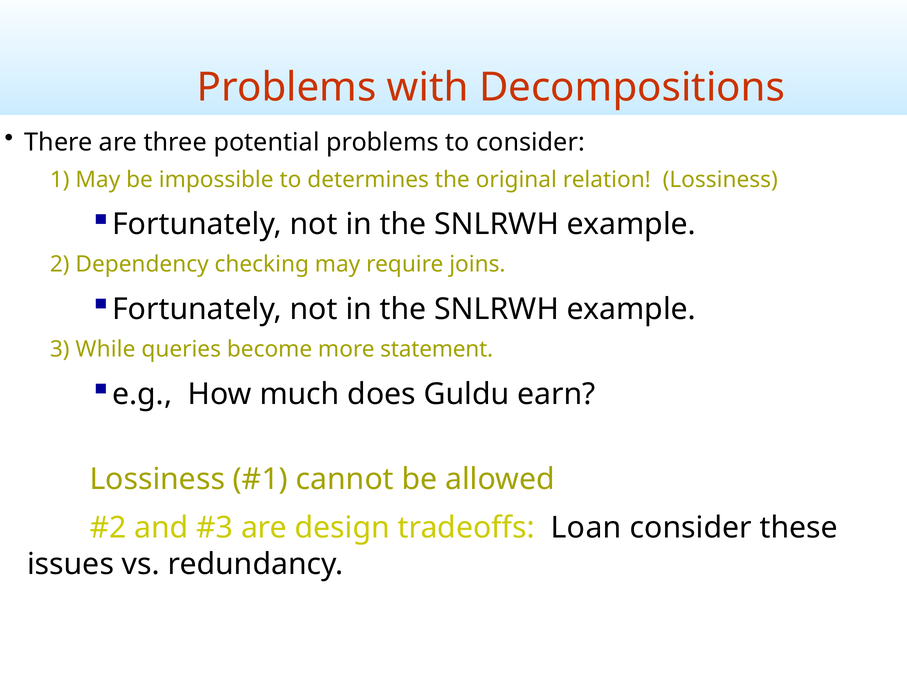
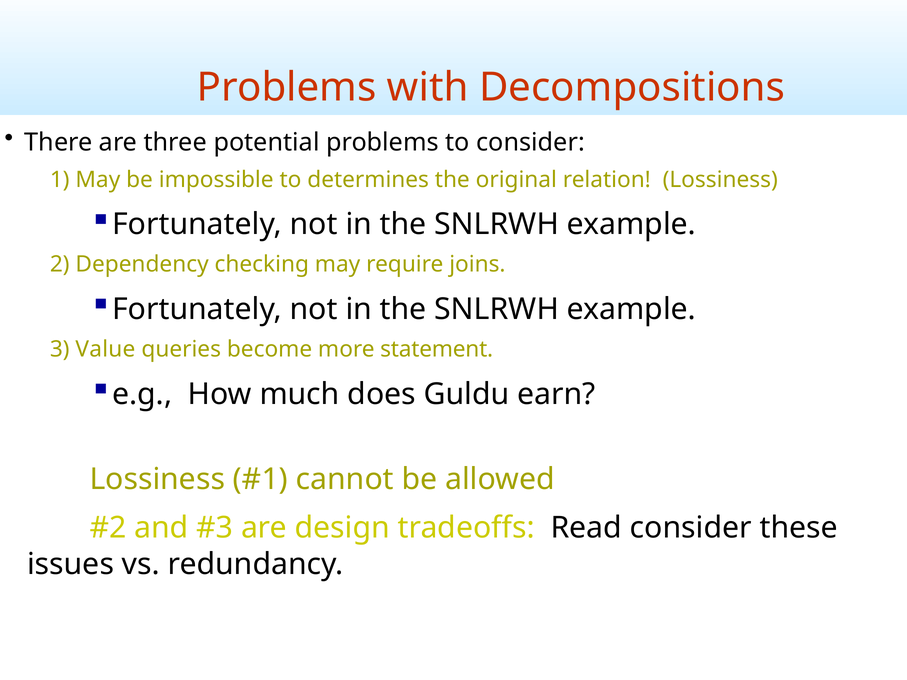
While: While -> Value
Loan: Loan -> Read
